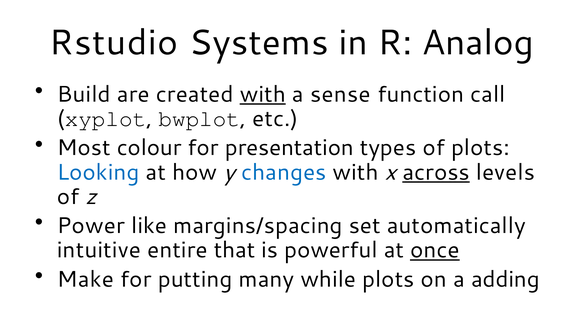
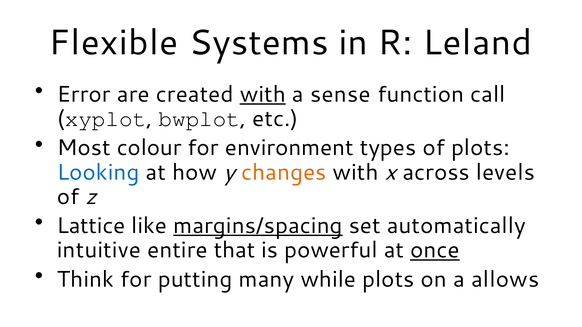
Rstudio: Rstudio -> Flexible
Analog: Analog -> Leland
Build: Build -> Error
presentation: presentation -> environment
changes colour: blue -> orange
across underline: present -> none
Power: Power -> Lattice
margins/spacing underline: none -> present
Make: Make -> Think
adding: adding -> allows
